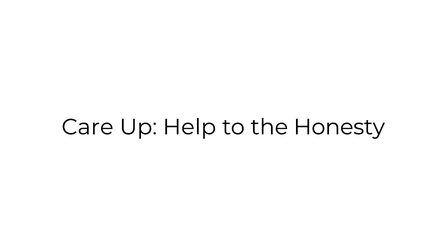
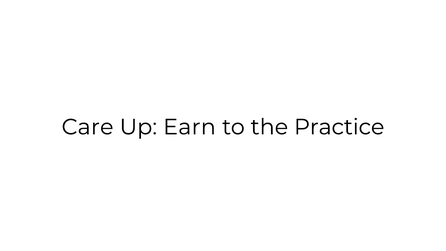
Help: Help -> Earn
Honesty: Honesty -> Practice
